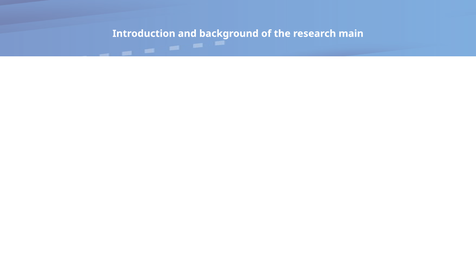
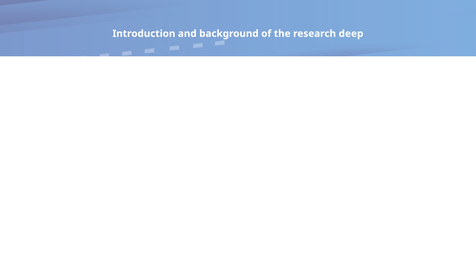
main: main -> deep
